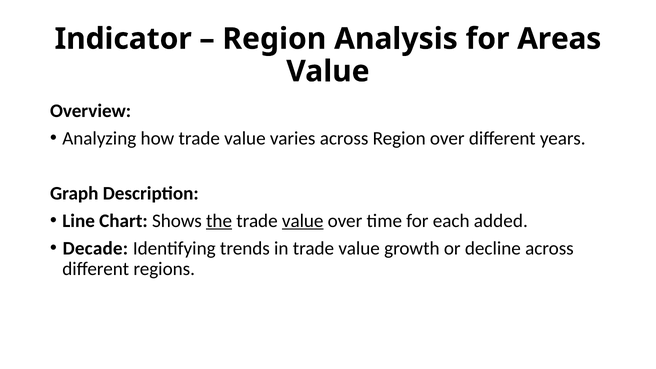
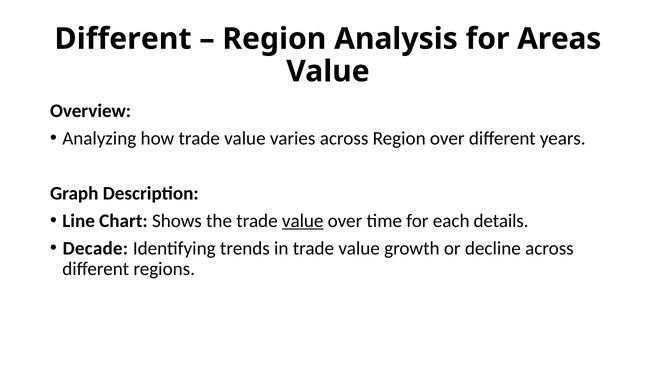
Indicator at (123, 39): Indicator -> Different
the underline: present -> none
added: added -> details
